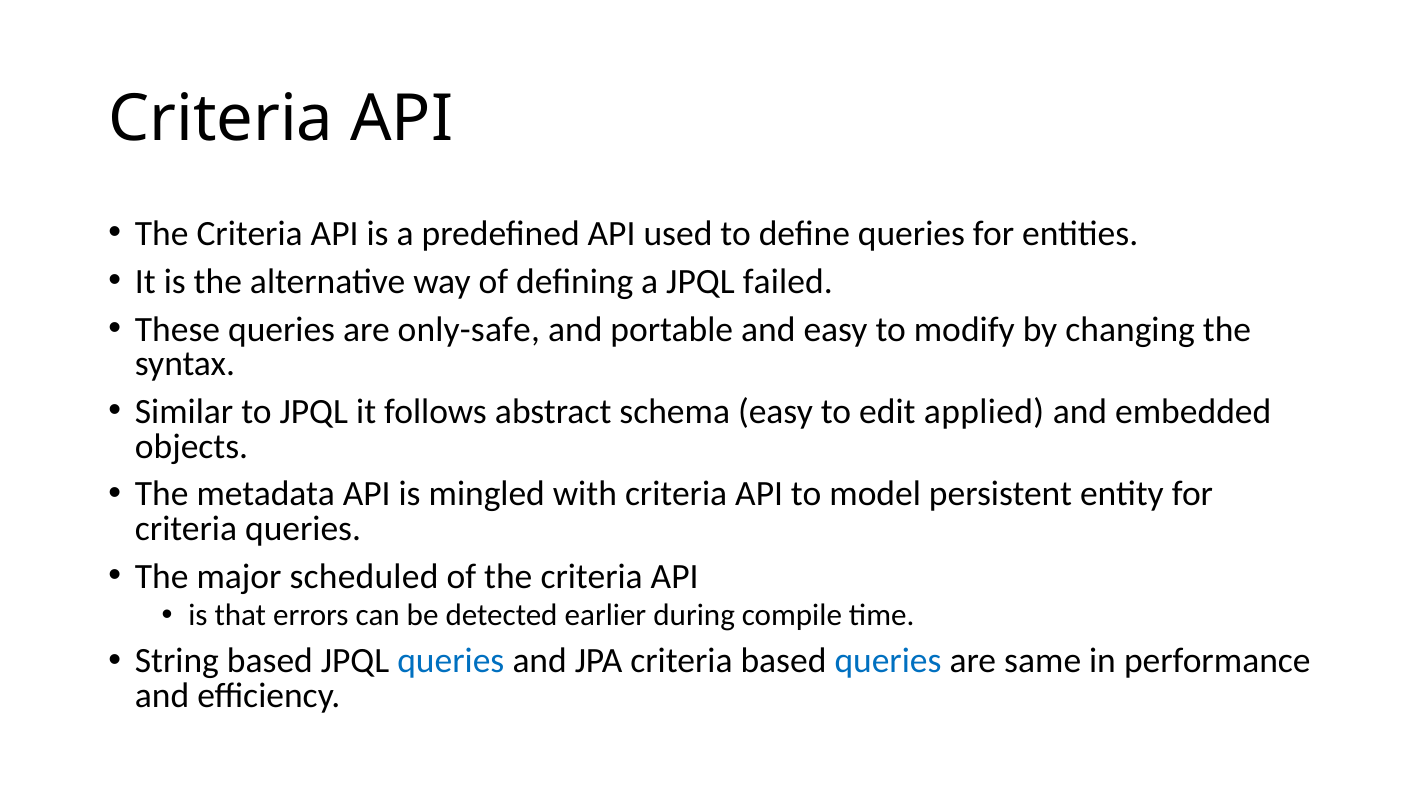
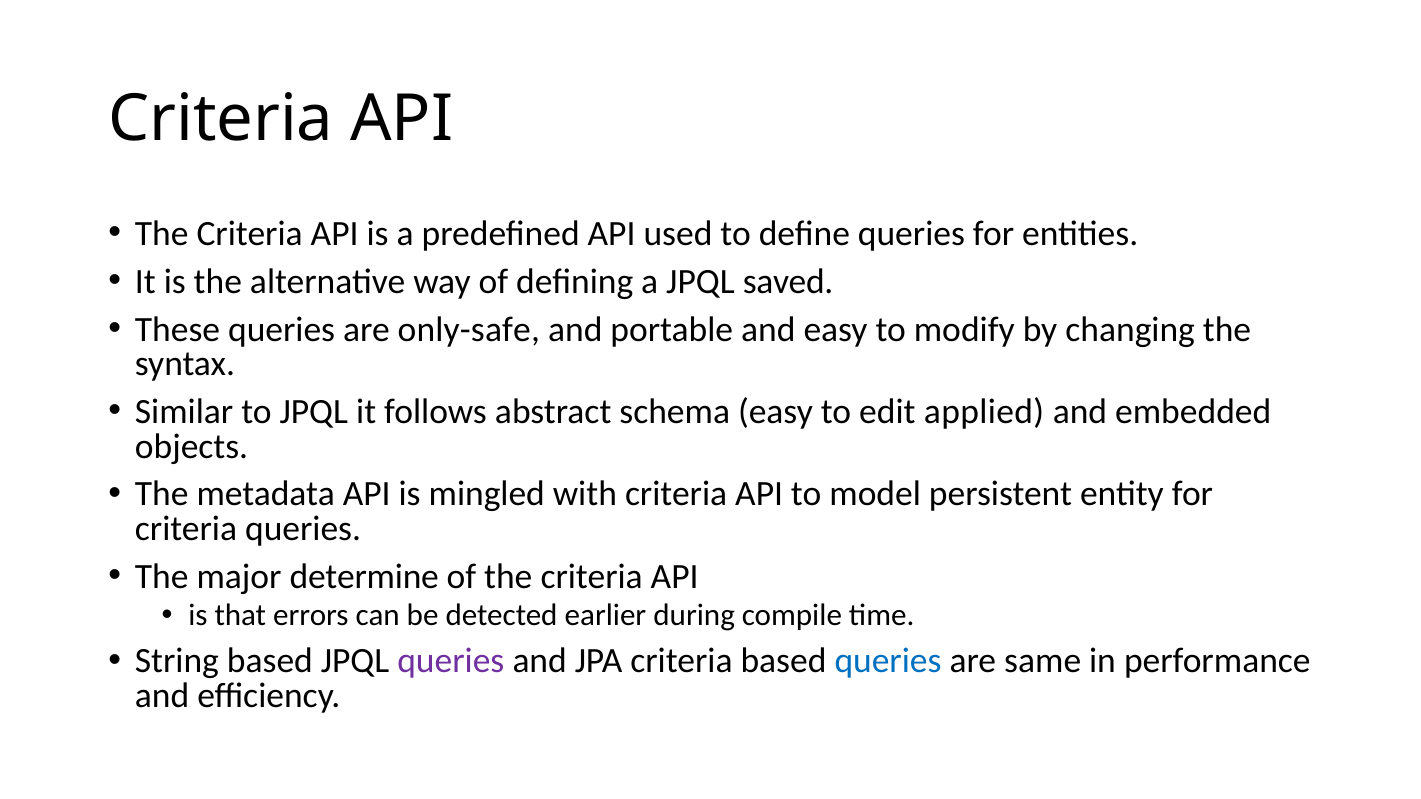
failed: failed -> saved
scheduled: scheduled -> determine
queries at (451, 661) colour: blue -> purple
